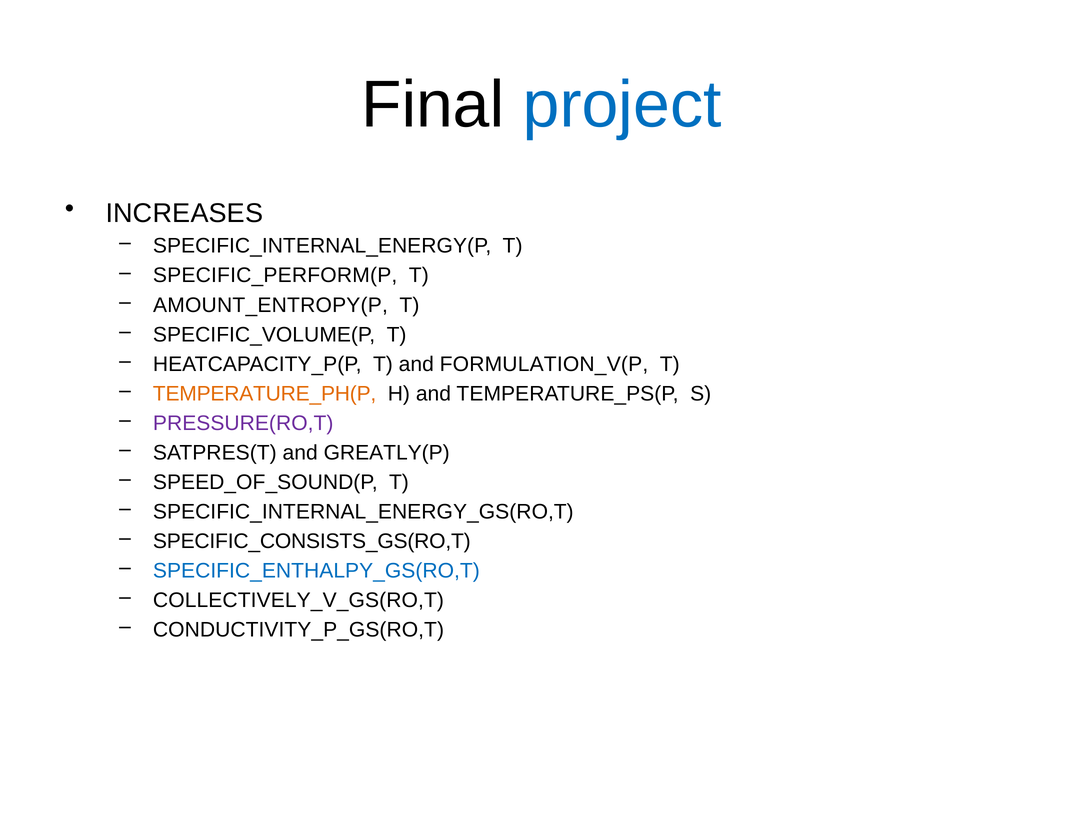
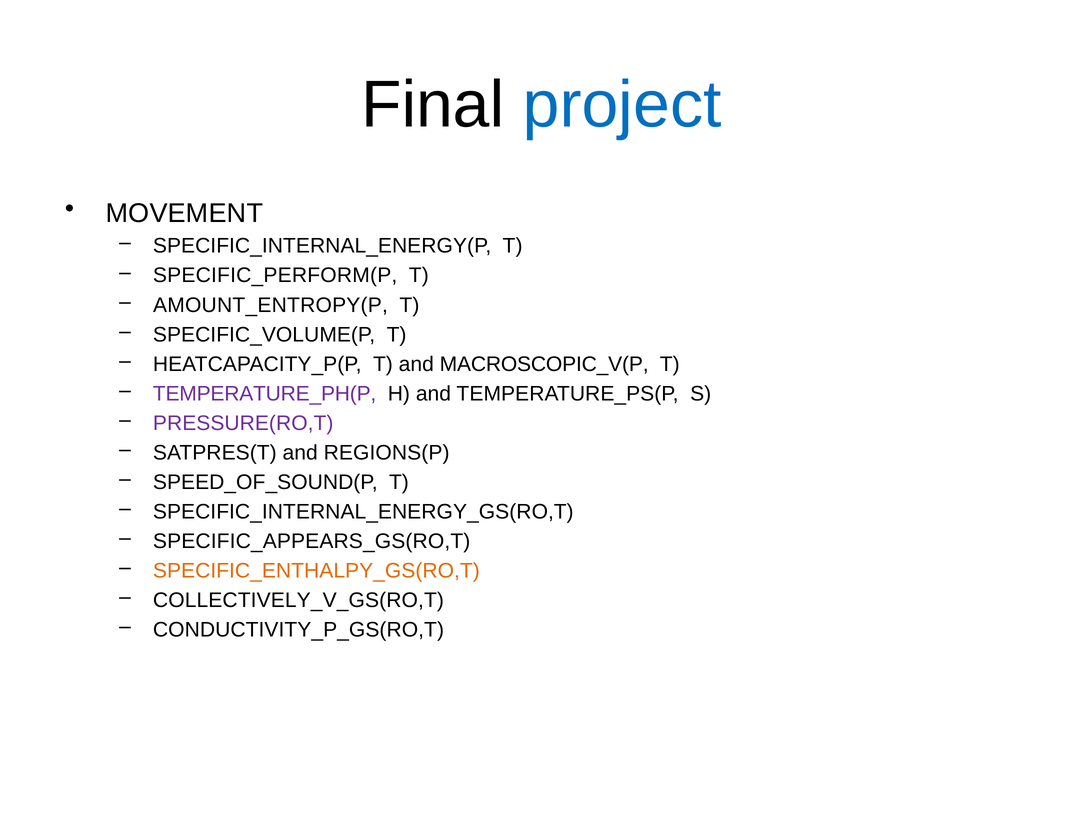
INCREASES: INCREASES -> MOVEMENT
FORMULATION_V(P: FORMULATION_V(P -> MACROSCOPIC_V(P
TEMPERATURE_PH(P colour: orange -> purple
GREATLY(P: GREATLY(P -> REGIONS(P
SPECIFIC_CONSISTS_GS(RO,T: SPECIFIC_CONSISTS_GS(RO,T -> SPECIFIC_APPEARS_GS(RO,T
SPECIFIC_ENTHALPY_GS(RO,T colour: blue -> orange
